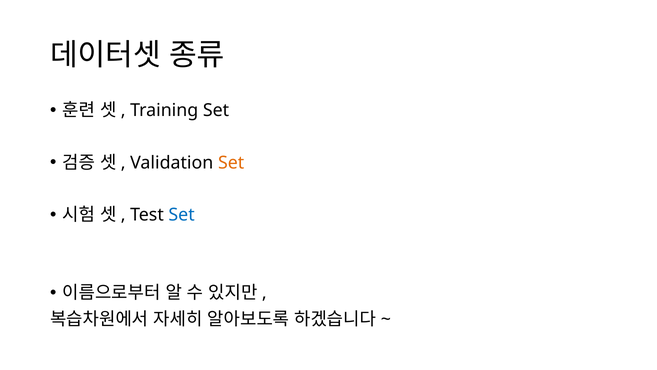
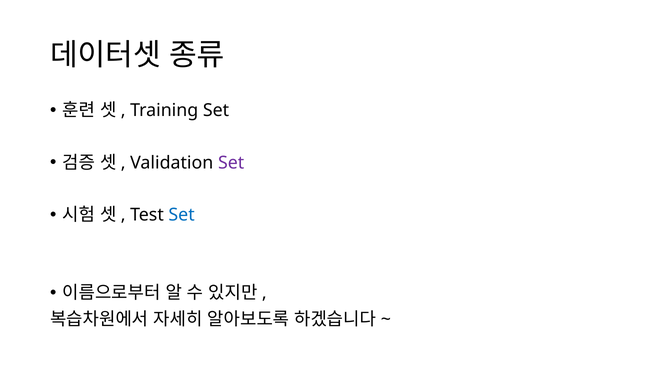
Set at (231, 162) colour: orange -> purple
